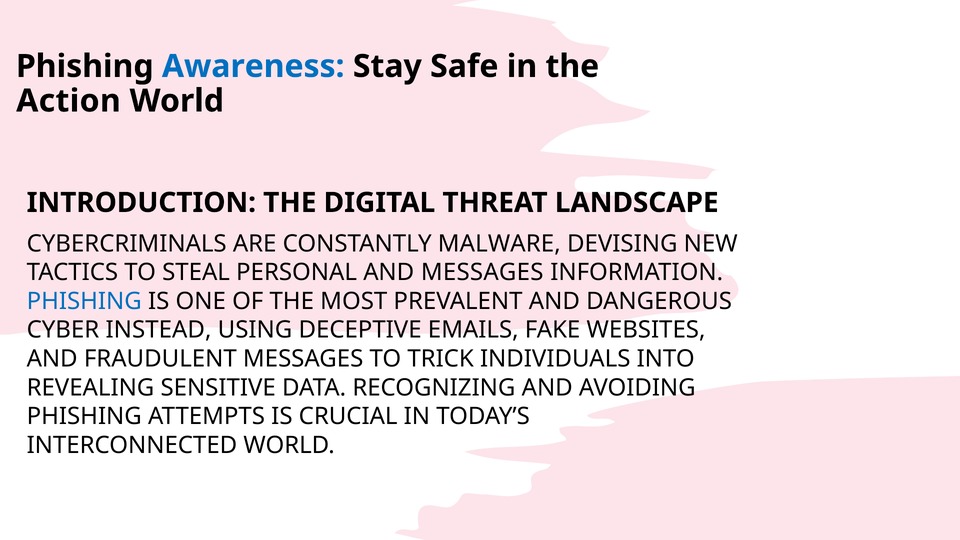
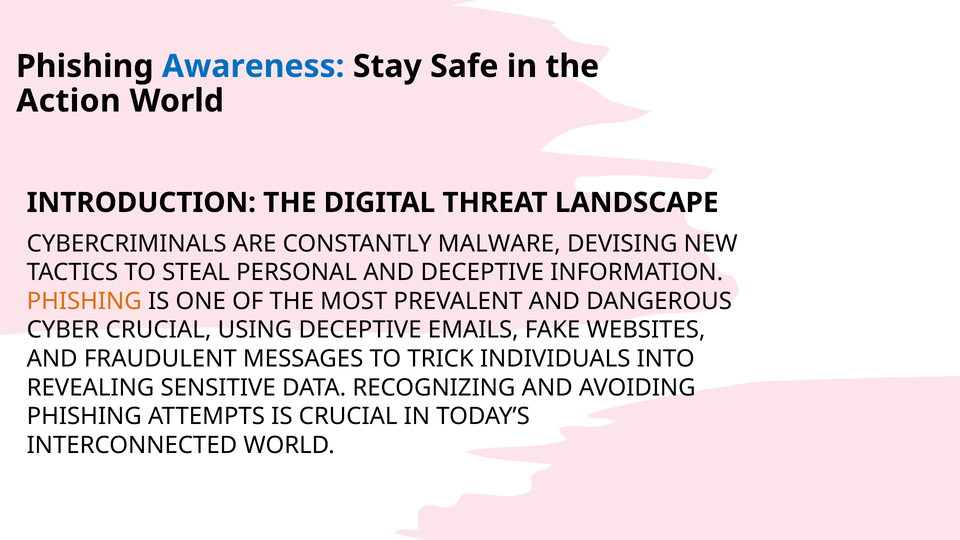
AND MESSAGES: MESSAGES -> DECEPTIVE
PHISHING at (84, 301) colour: blue -> orange
CYBER INSTEAD: INSTEAD -> CRUCIAL
